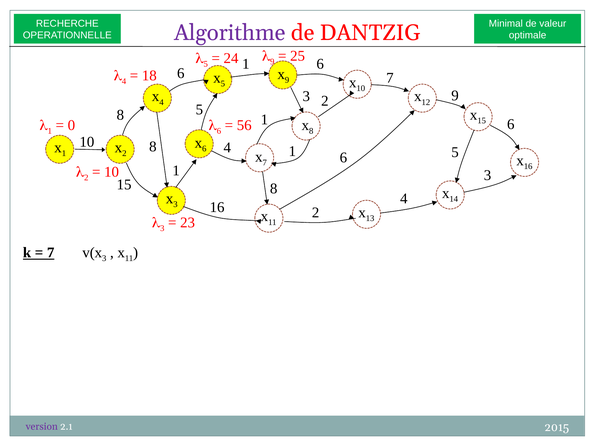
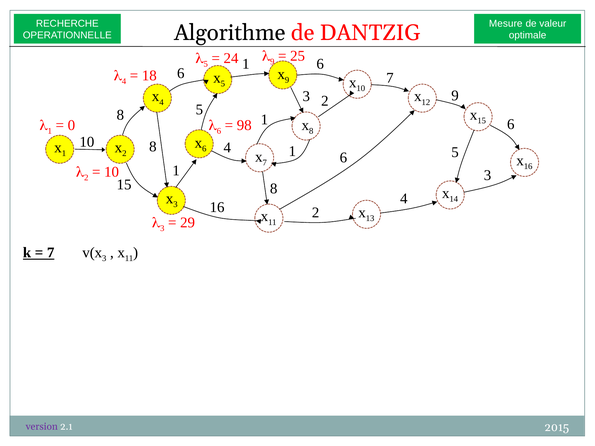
Minimal: Minimal -> Mesure
Algorithme colour: purple -> black
56: 56 -> 98
23: 23 -> 29
